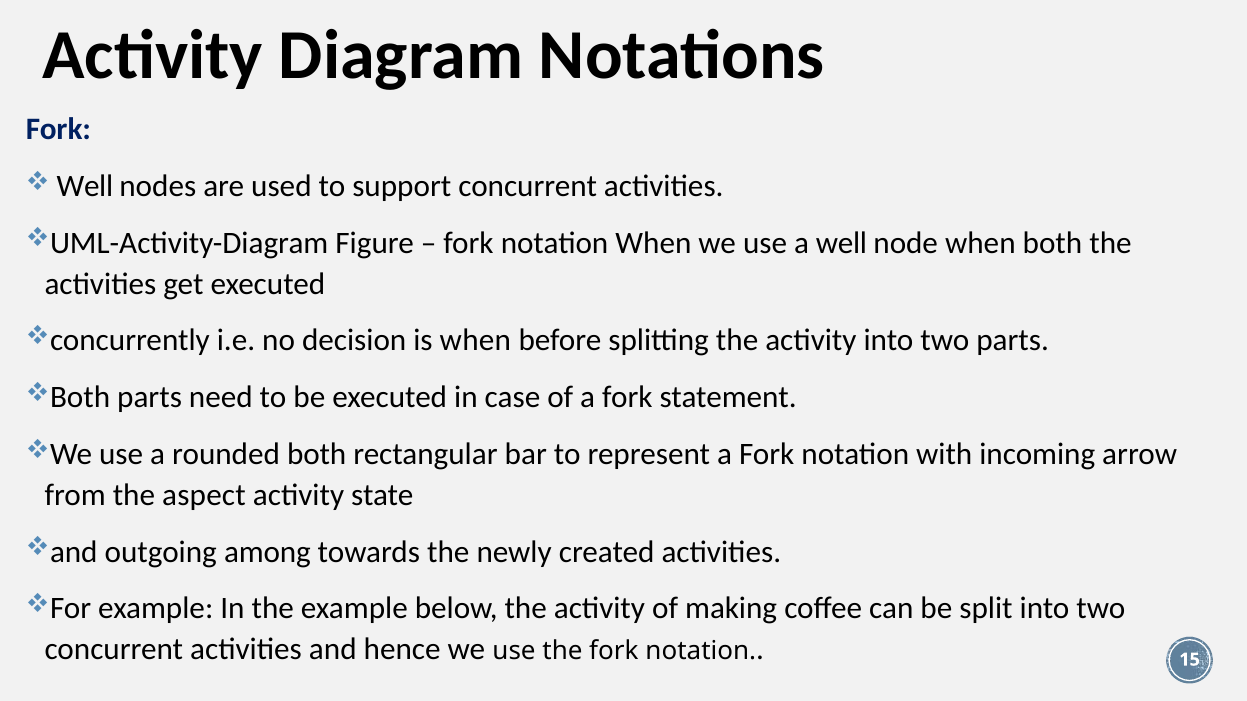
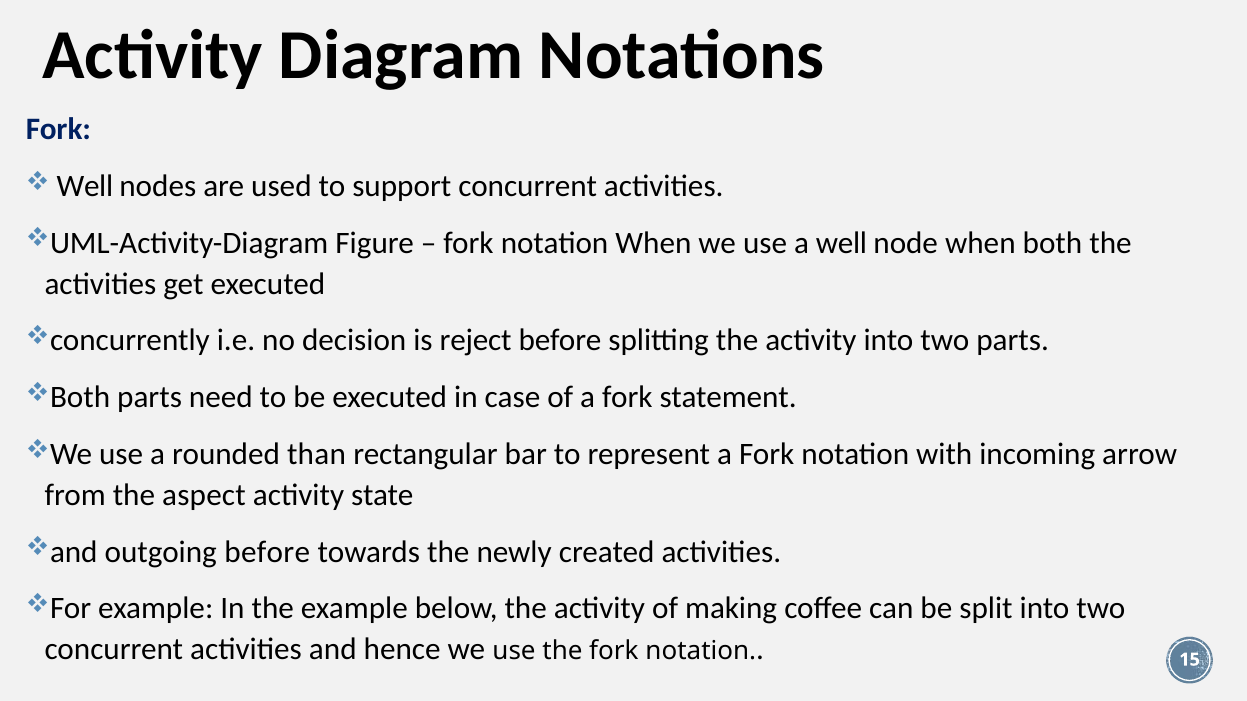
is when: when -> reject
rounded both: both -> than
outgoing among: among -> before
